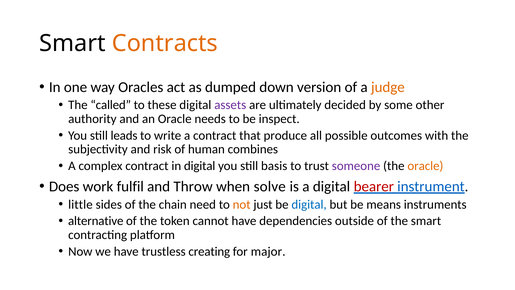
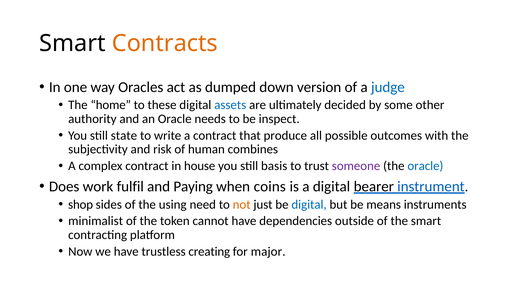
judge colour: orange -> blue
called: called -> home
assets colour: purple -> blue
leads: leads -> state
in digital: digital -> house
oracle at (425, 166) colour: orange -> blue
Throw: Throw -> Paying
solve: solve -> coins
bearer colour: red -> black
little: little -> shop
chain: chain -> using
alternative: alternative -> minimalist
